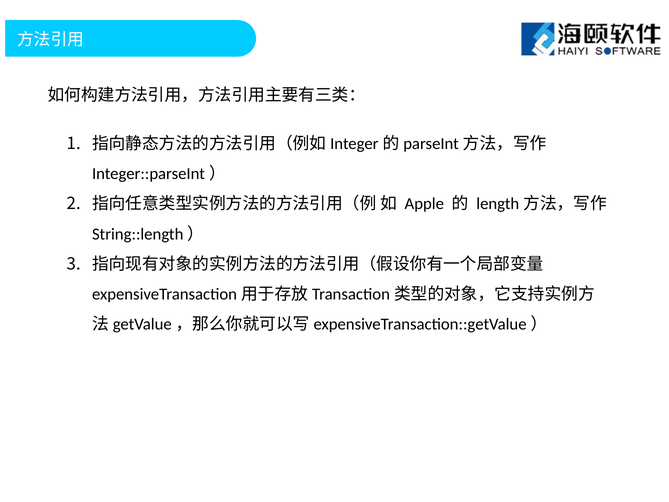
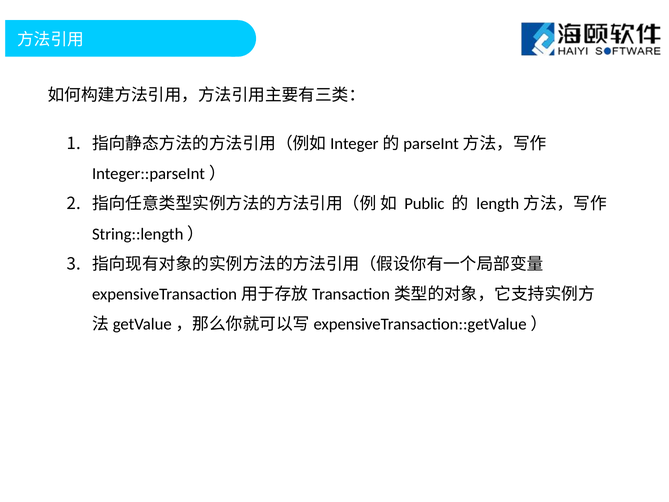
Apple: Apple -> Public
